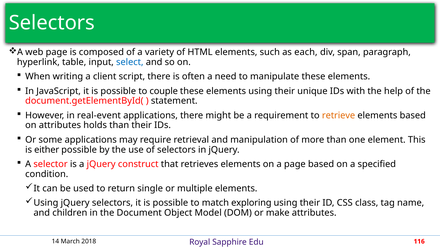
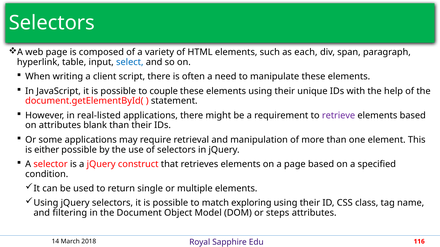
real-event: real-event -> real-listed
retrieve colour: orange -> purple
holds: holds -> blank
children: children -> filtering
make: make -> steps
